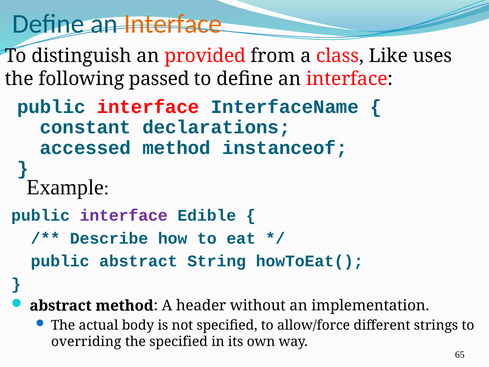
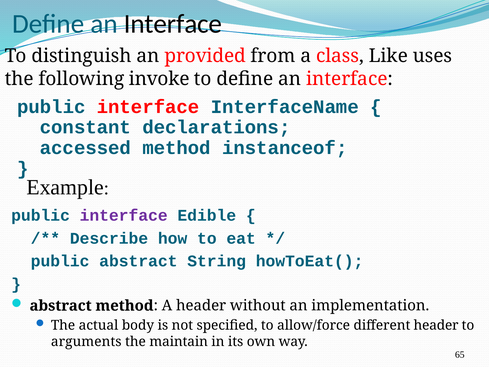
Interface at (173, 24) colour: orange -> black
passed: passed -> invoke
different strings: strings -> header
overriding: overriding -> arguments
the specified: specified -> maintain
